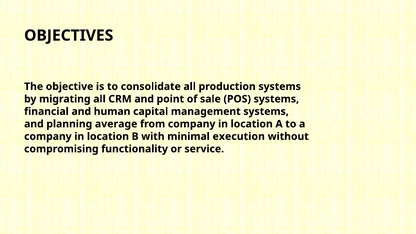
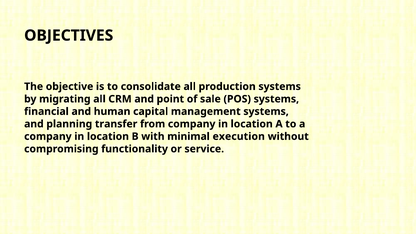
average: average -> transfer
